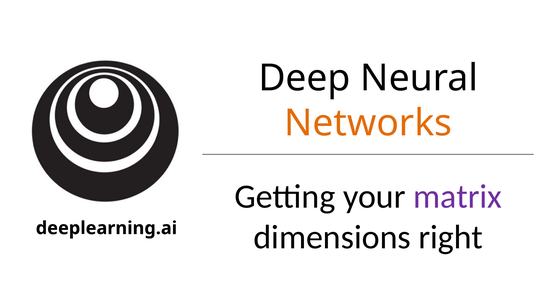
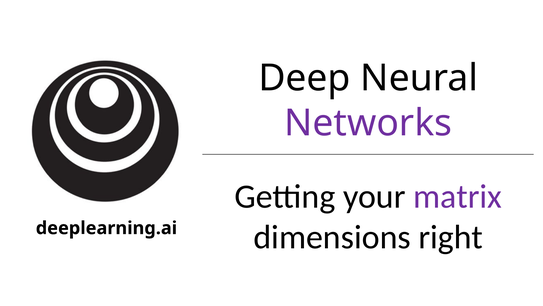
Networks colour: orange -> purple
